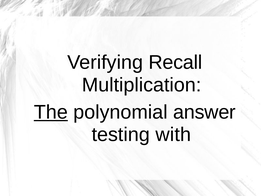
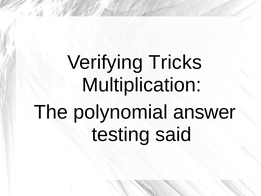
Recall: Recall -> Tricks
The underline: present -> none
with: with -> said
